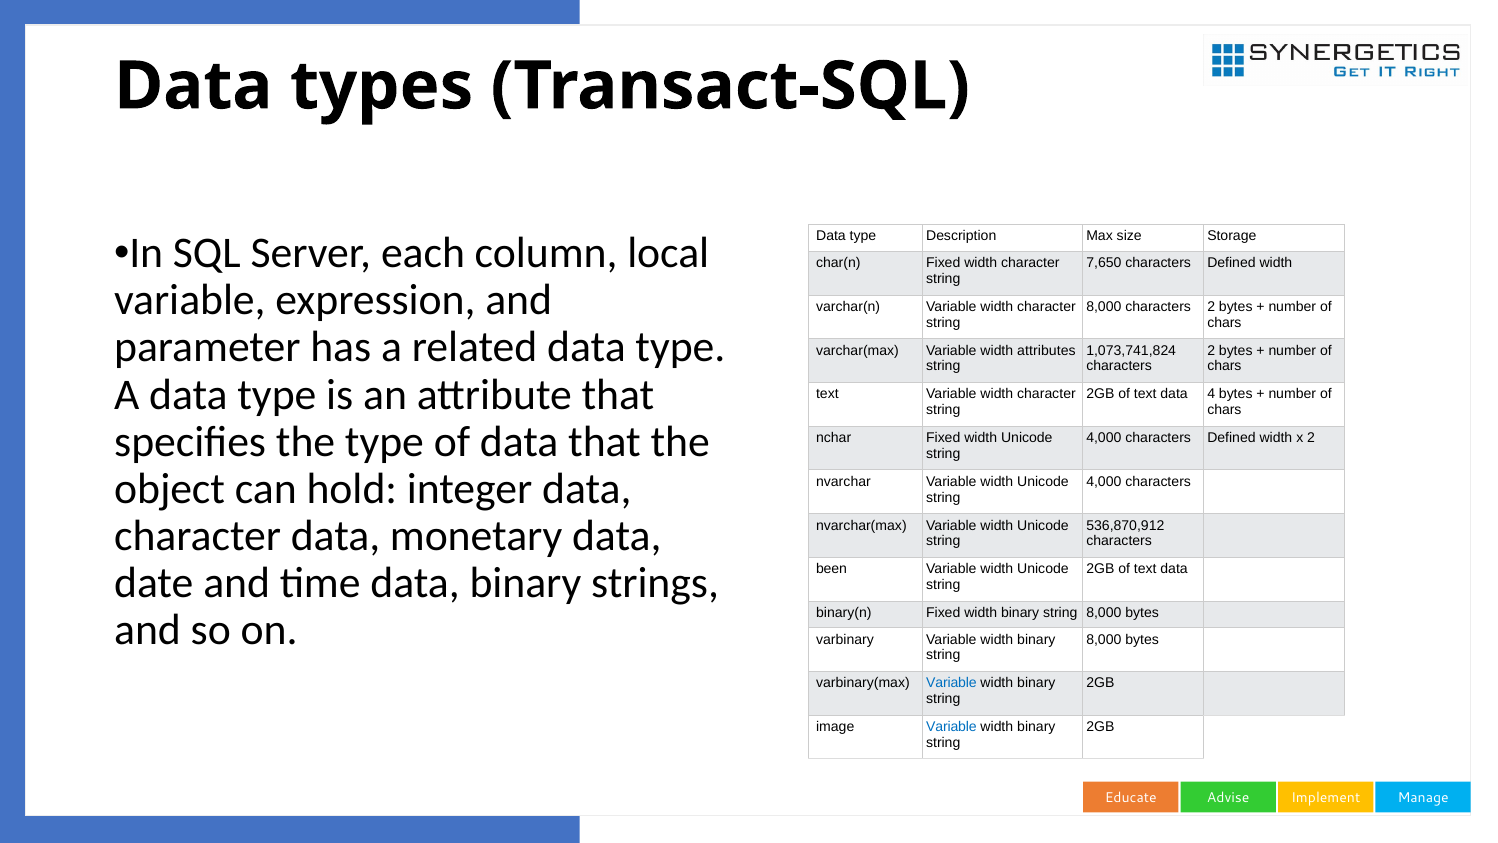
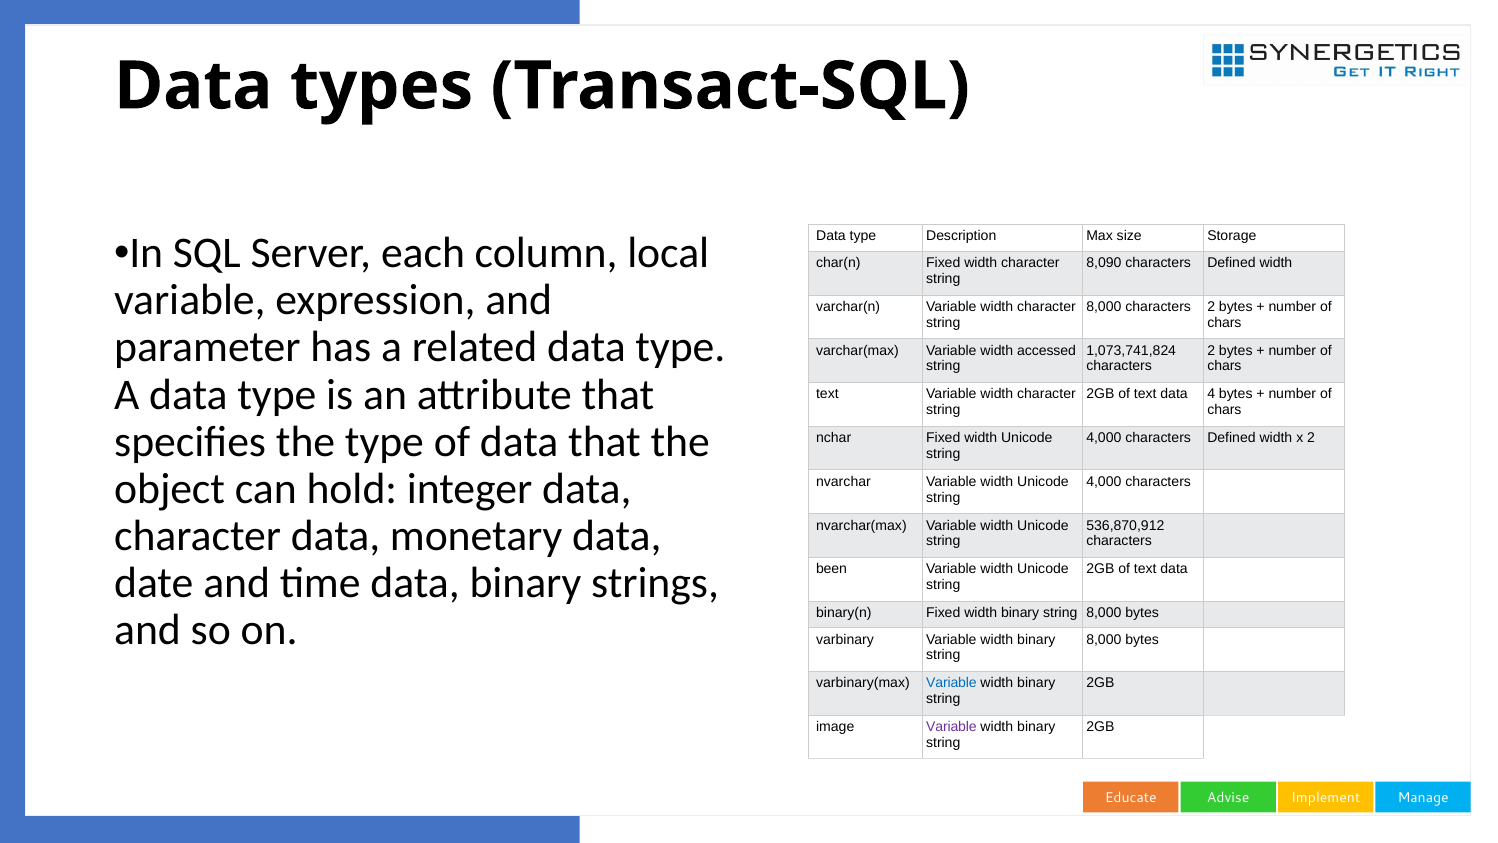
7,650: 7,650 -> 8,090
attributes: attributes -> accessed
Variable at (951, 727) colour: blue -> purple
